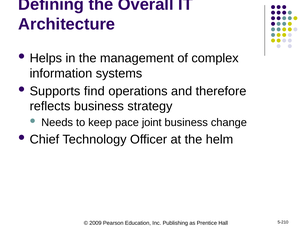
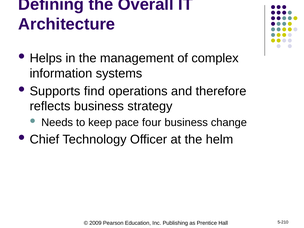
joint: joint -> four
